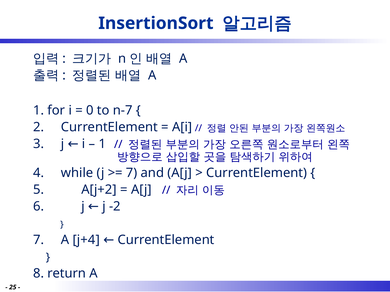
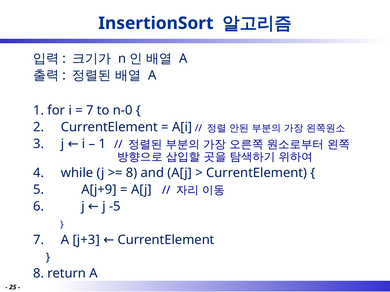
0 at (90, 111): 0 -> 7
n-7: n-7 -> n-0
7 at (132, 173): 7 -> 8
A[j+2: A[j+2 -> A[j+9
-2: -2 -> -5
j+4: j+4 -> j+3
